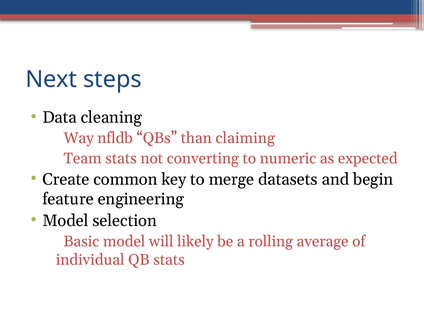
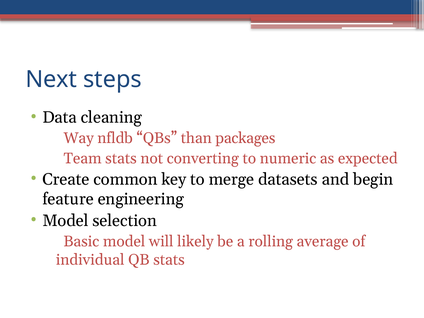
claiming: claiming -> packages
